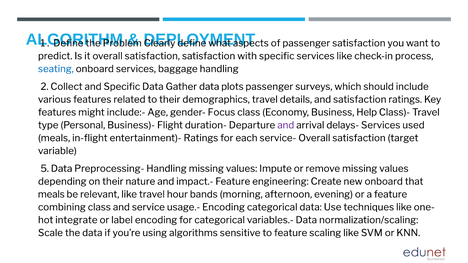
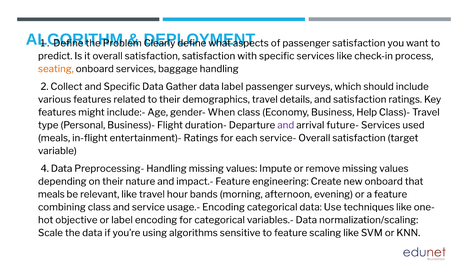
seating colour: blue -> orange
data plots: plots -> label
Focus: Focus -> When
delays-: delays- -> future-
5: 5 -> 4
integrate: integrate -> objective
